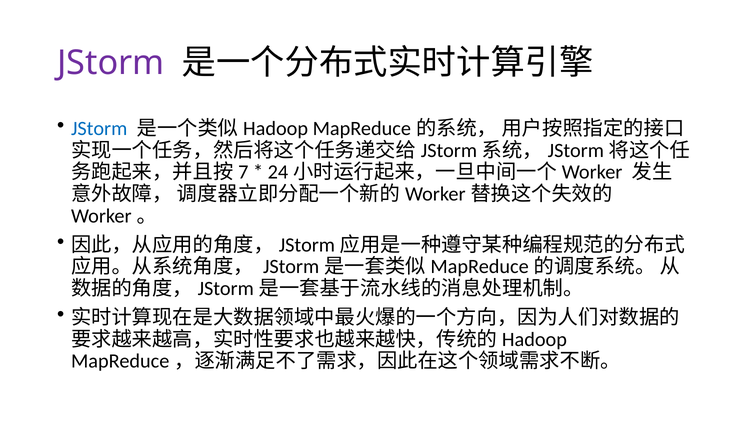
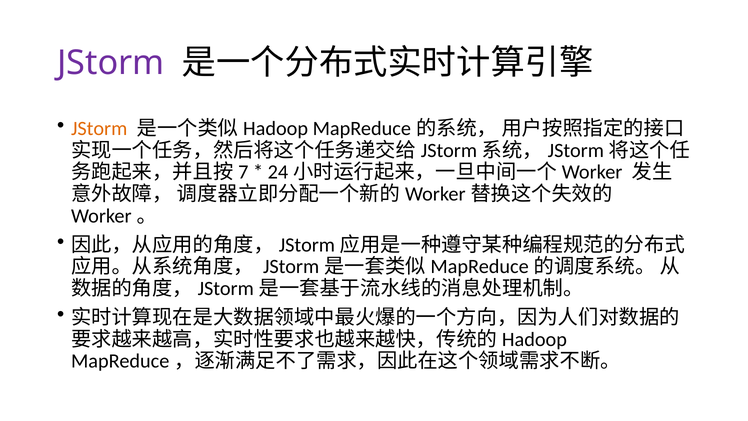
JStorm at (99, 128) colour: blue -> orange
